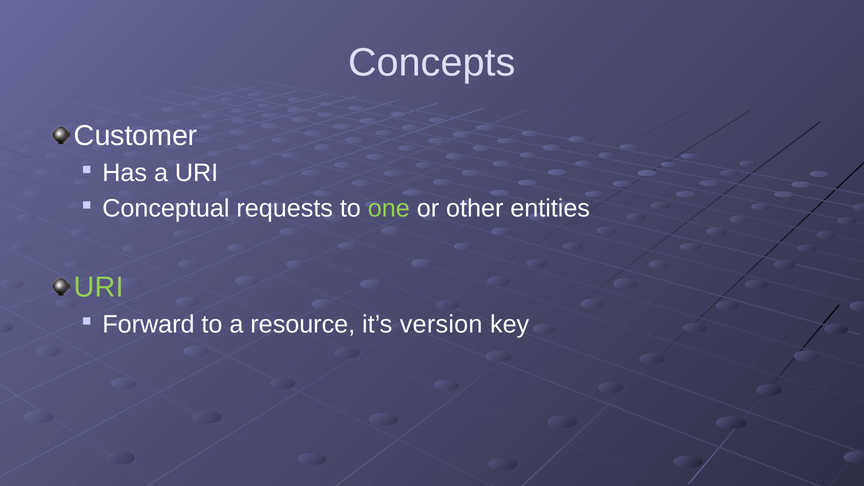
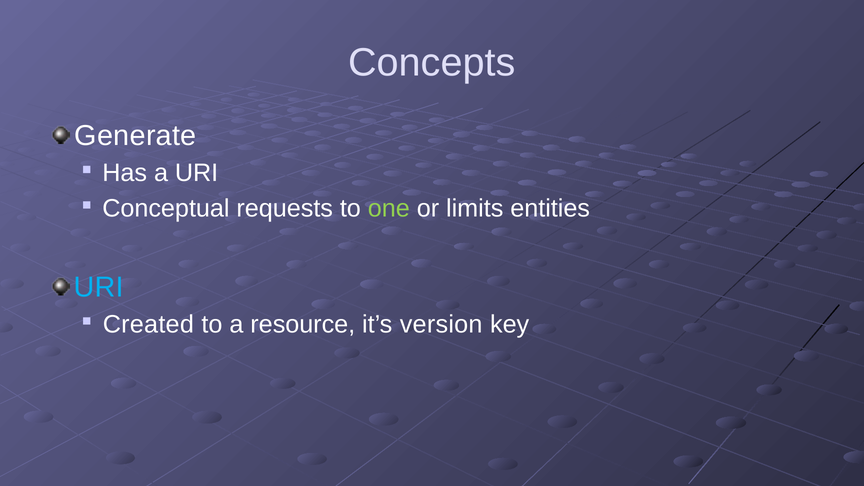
Customer: Customer -> Generate
other: other -> limits
URI at (99, 287) colour: light green -> light blue
Forward: Forward -> Created
